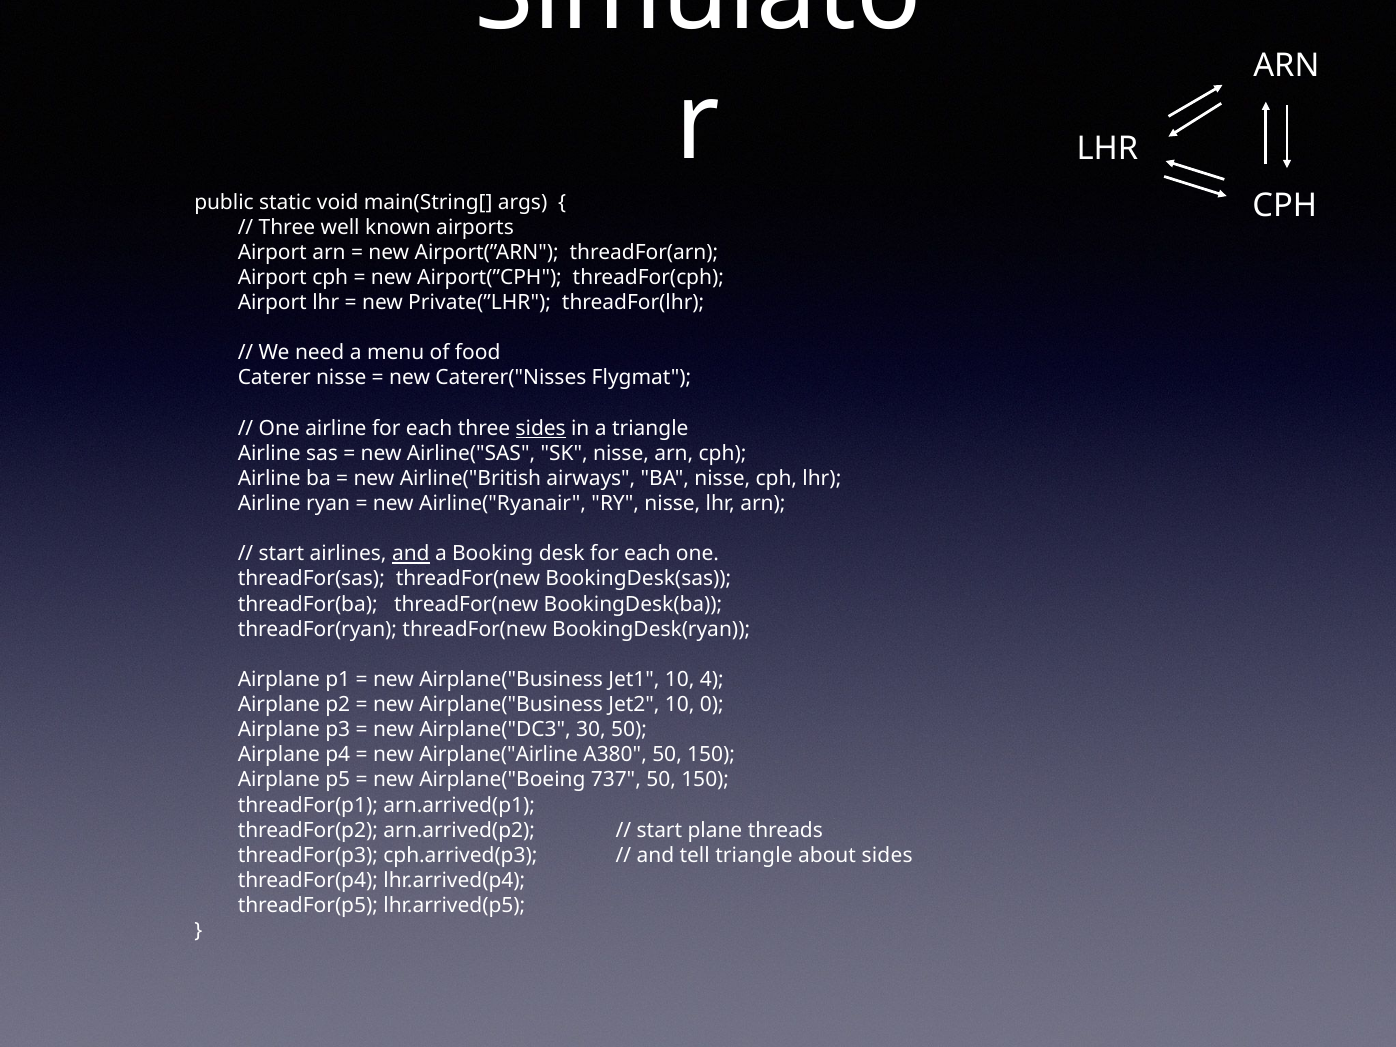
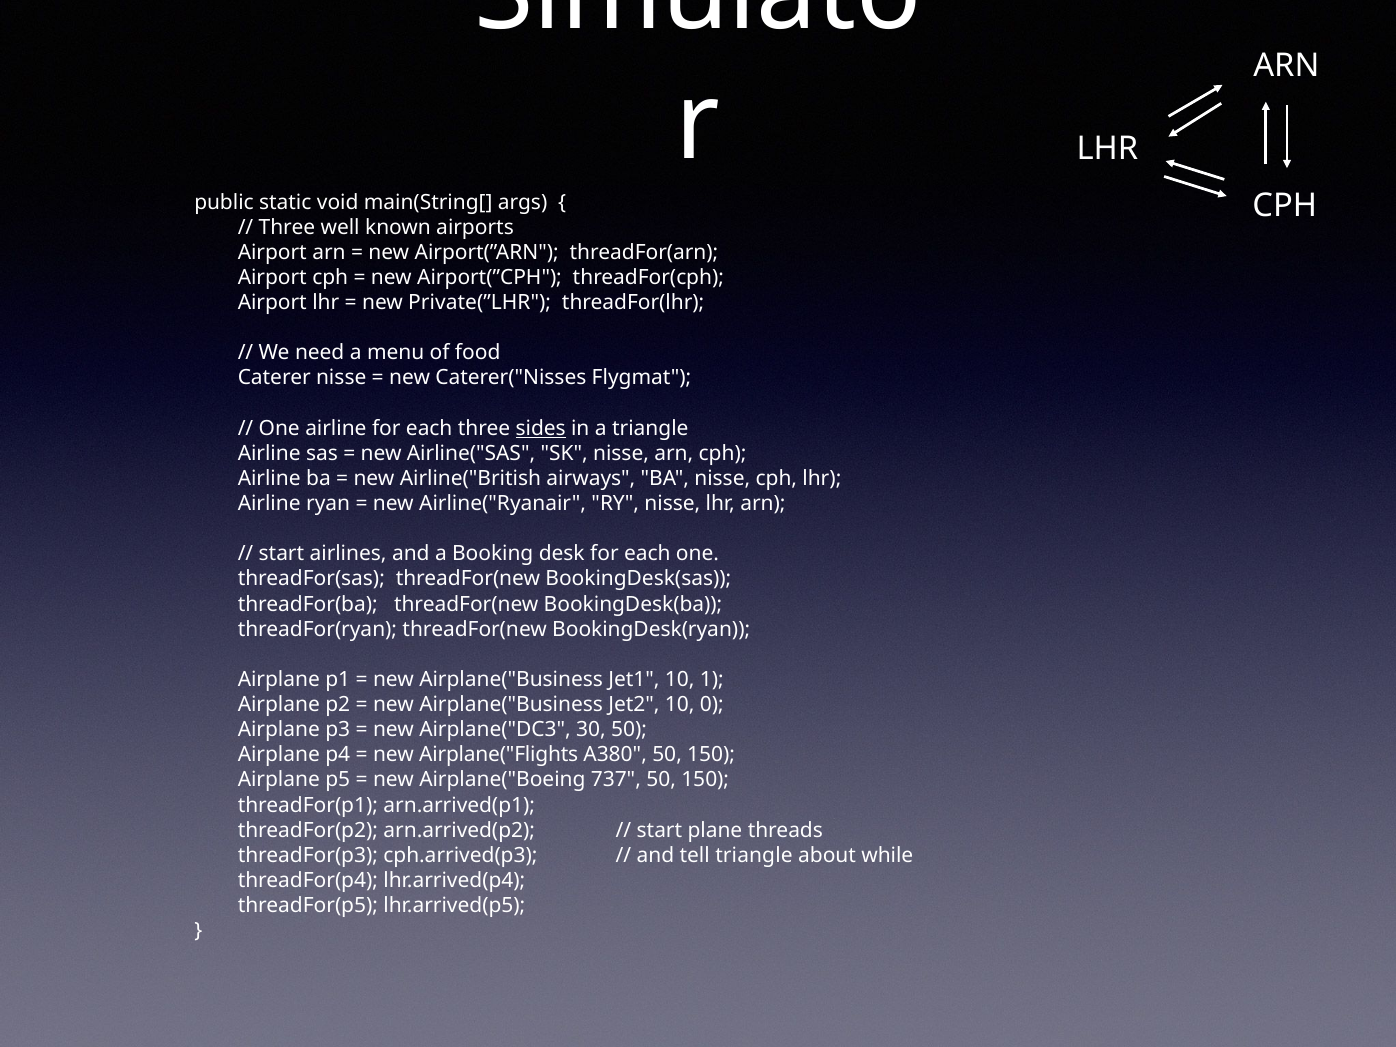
and at (411, 554) underline: present -> none
4: 4 -> 1
Airplane("Airline: Airplane("Airline -> Airplane("Flights
about sides: sides -> while
